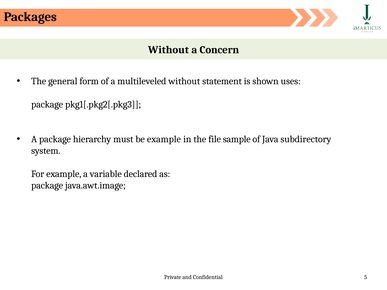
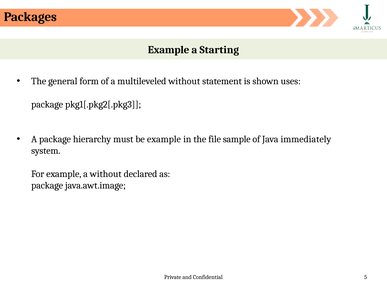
Without at (168, 50): Without -> Example
Concern: Concern -> Starting
subdirectory: subdirectory -> immediately
a variable: variable -> without
